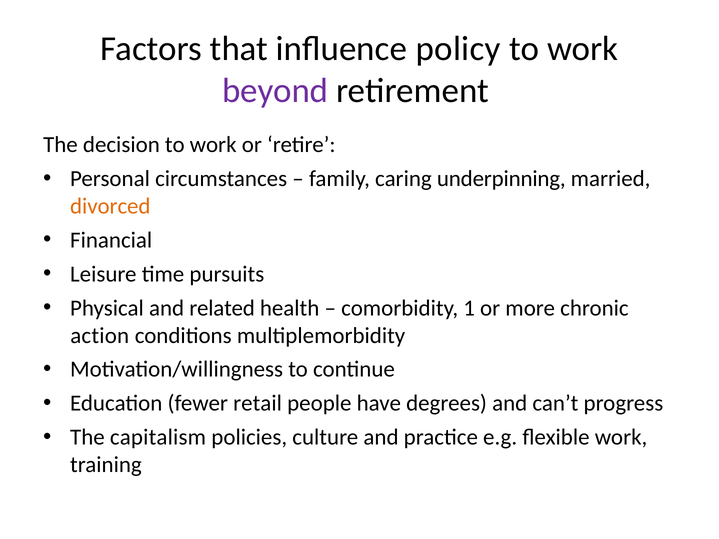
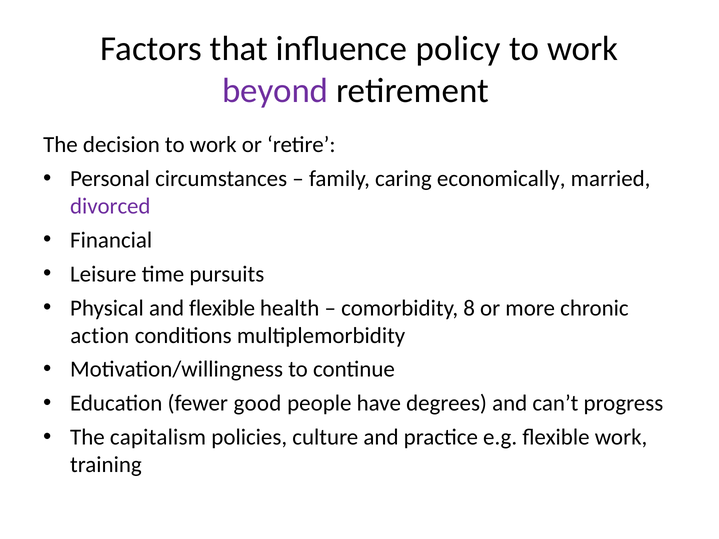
underpinning: underpinning -> economically
divorced colour: orange -> purple
and related: related -> flexible
1: 1 -> 8
retail: retail -> good
